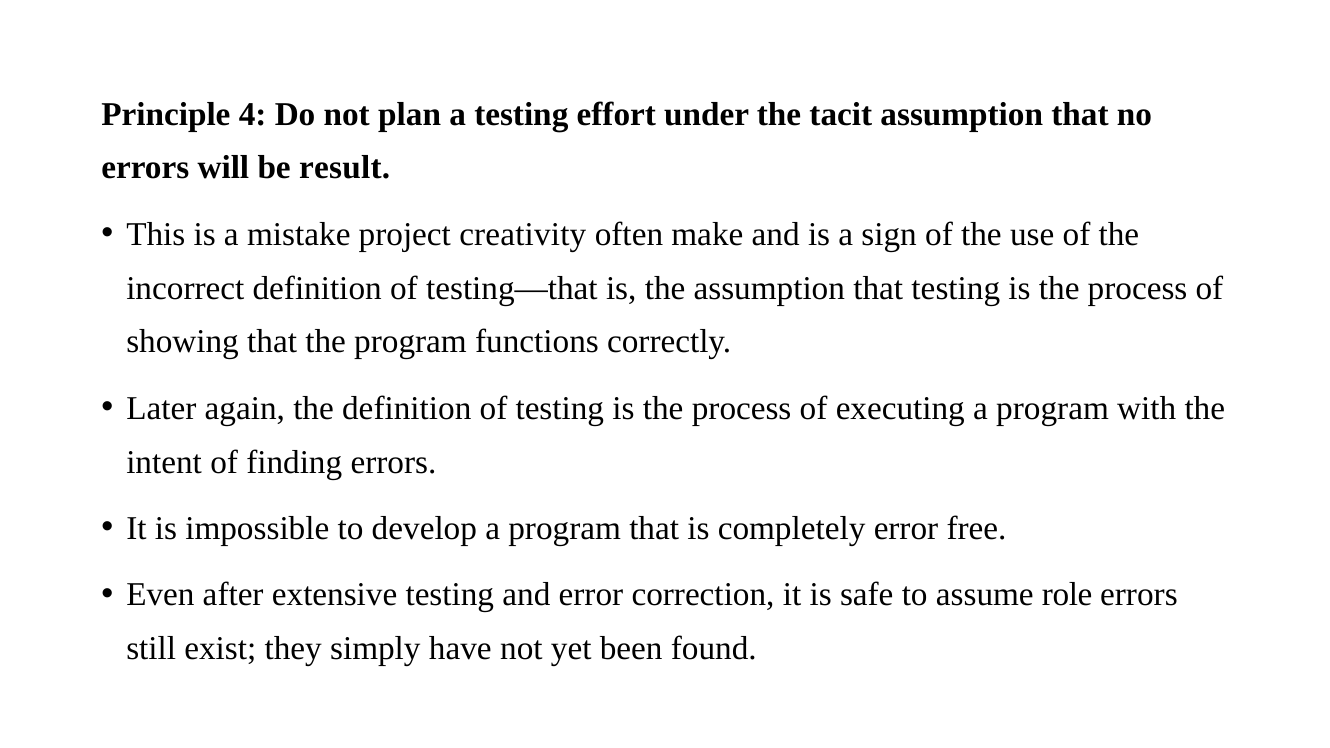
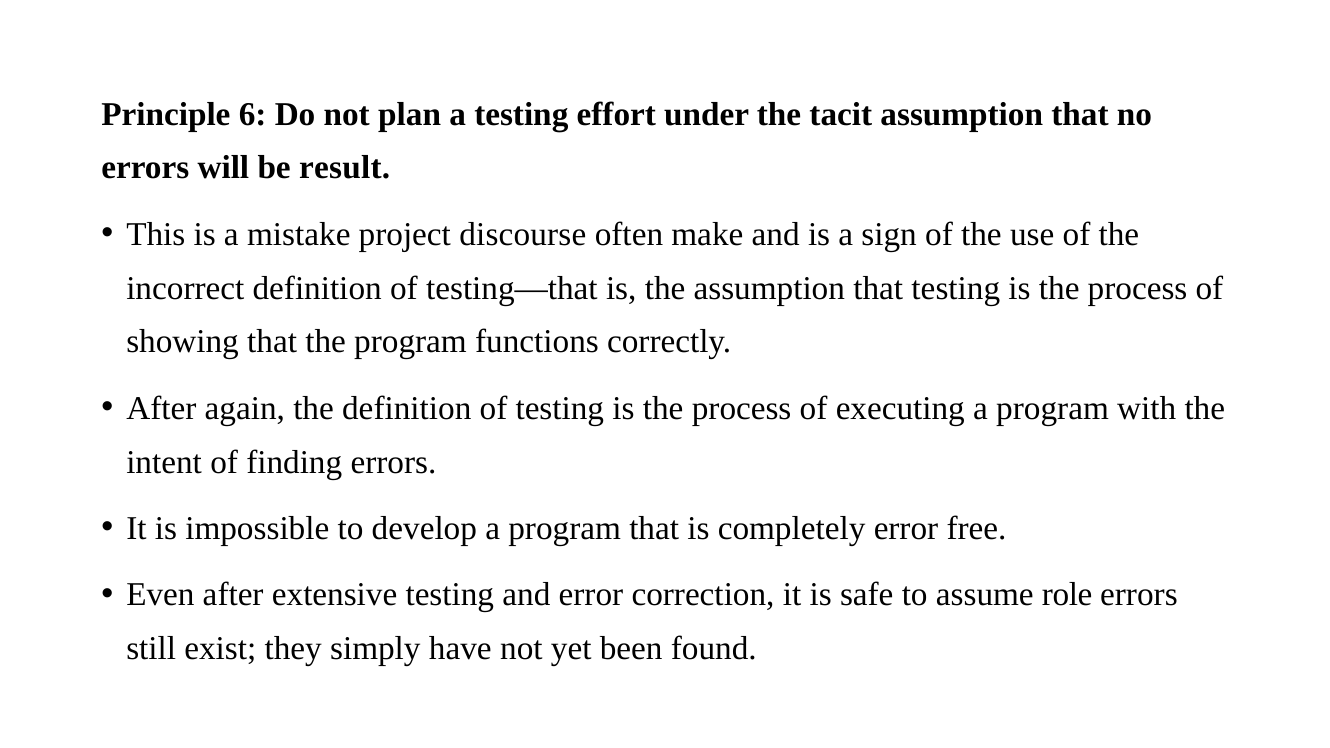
4: 4 -> 6
creativity: creativity -> discourse
Later at (161, 408): Later -> After
